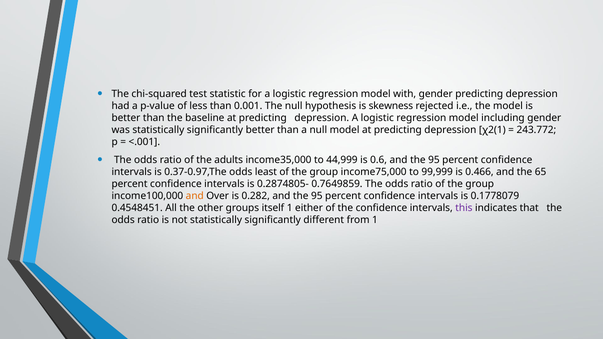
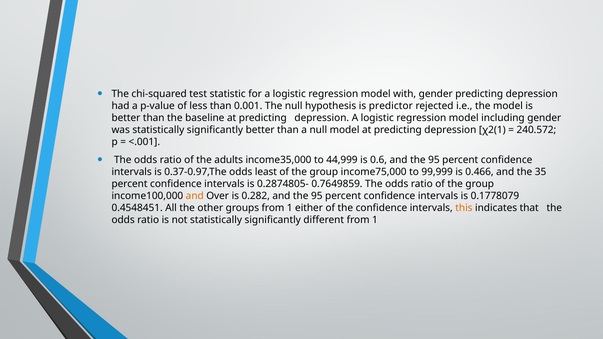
skewness: skewness -> predictor
243.772: 243.772 -> 240.572
65: 65 -> 35
groups itself: itself -> from
this colour: purple -> orange
